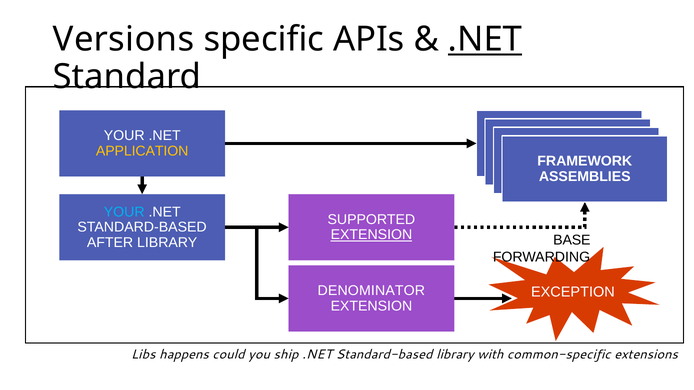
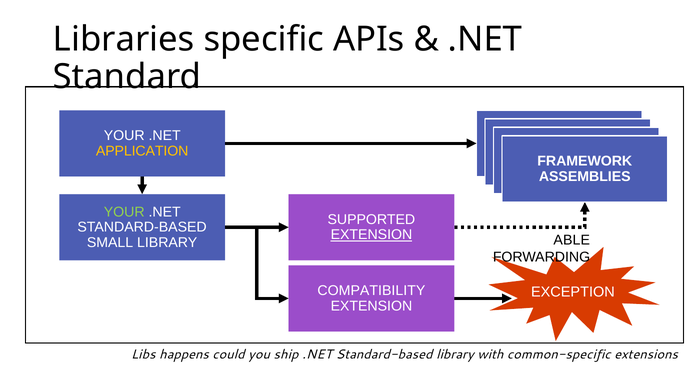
Versions: Versions -> Libraries
.NET at (485, 40) underline: present -> none
YOUR at (124, 212) colour: light blue -> light green
BASE: BASE -> ABLE
AFTER: AFTER -> SMALL
DENOMINATOR: DENOMINATOR -> COMPATIBILITY
